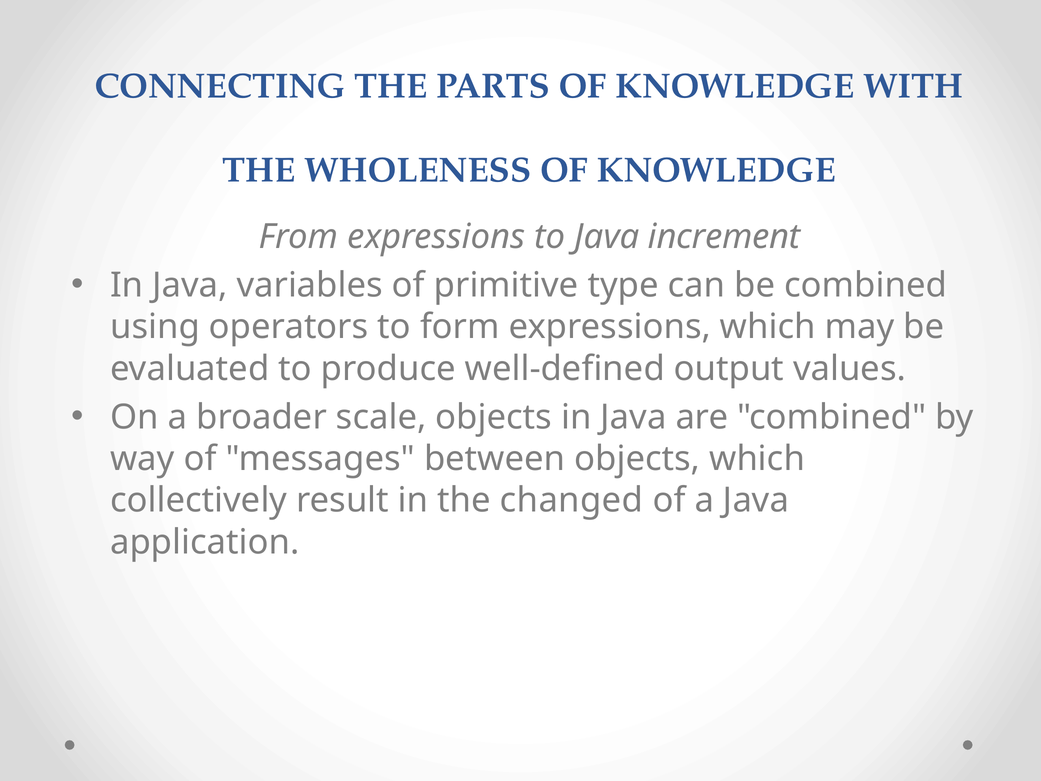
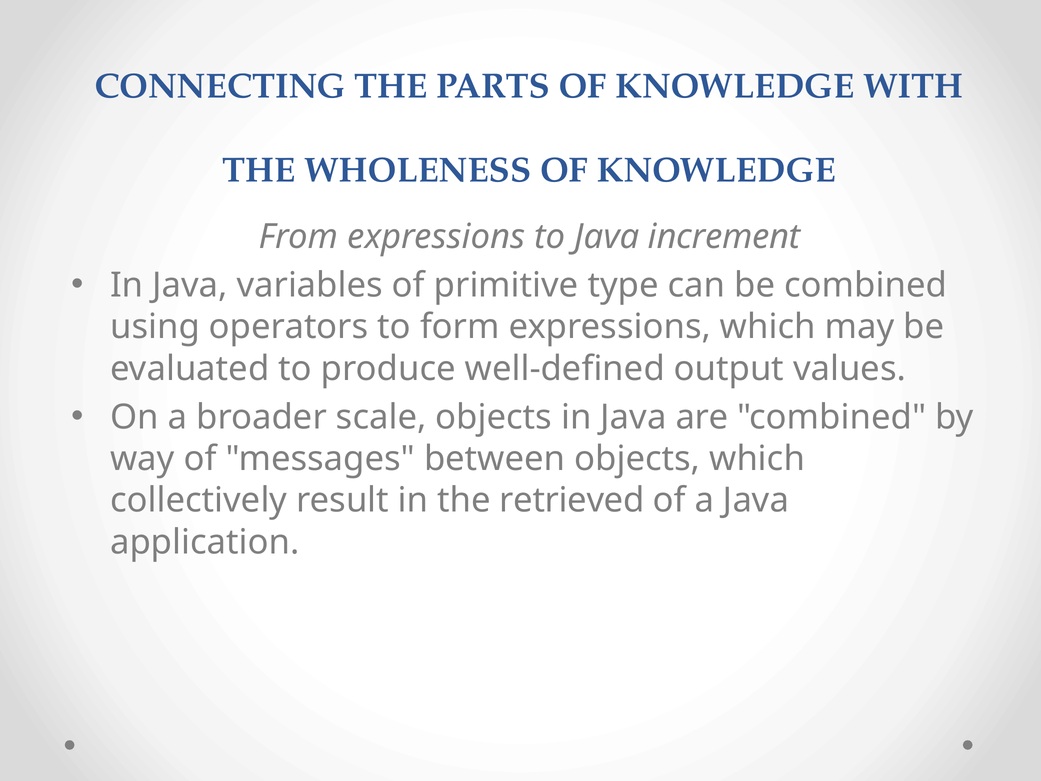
changed: changed -> retrieved
